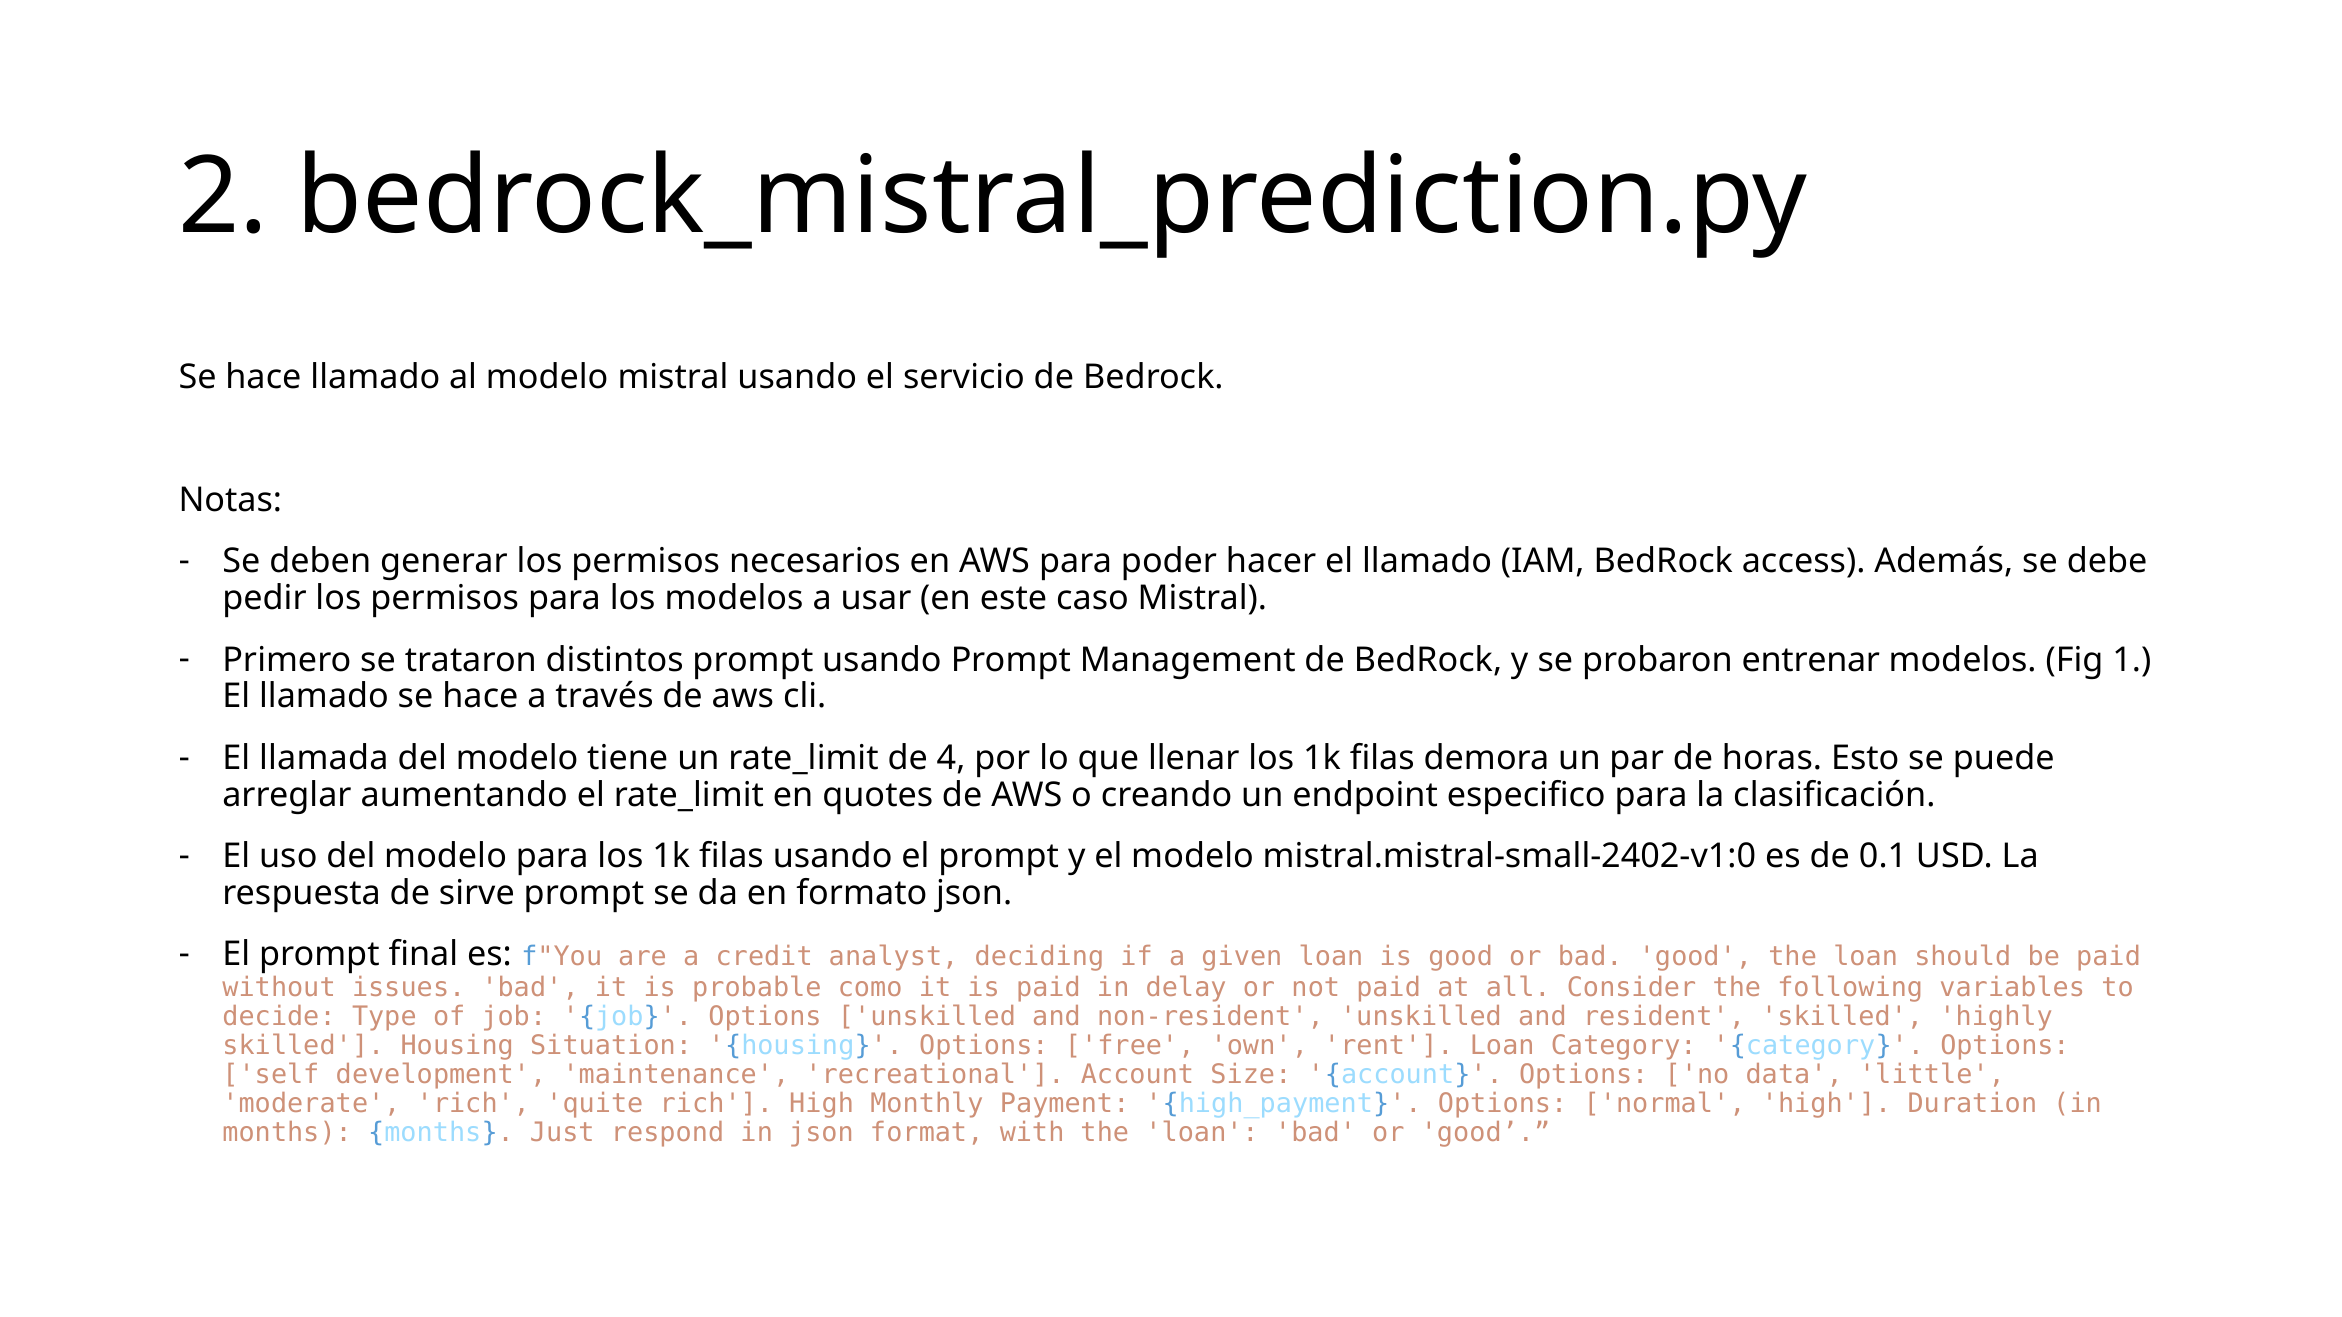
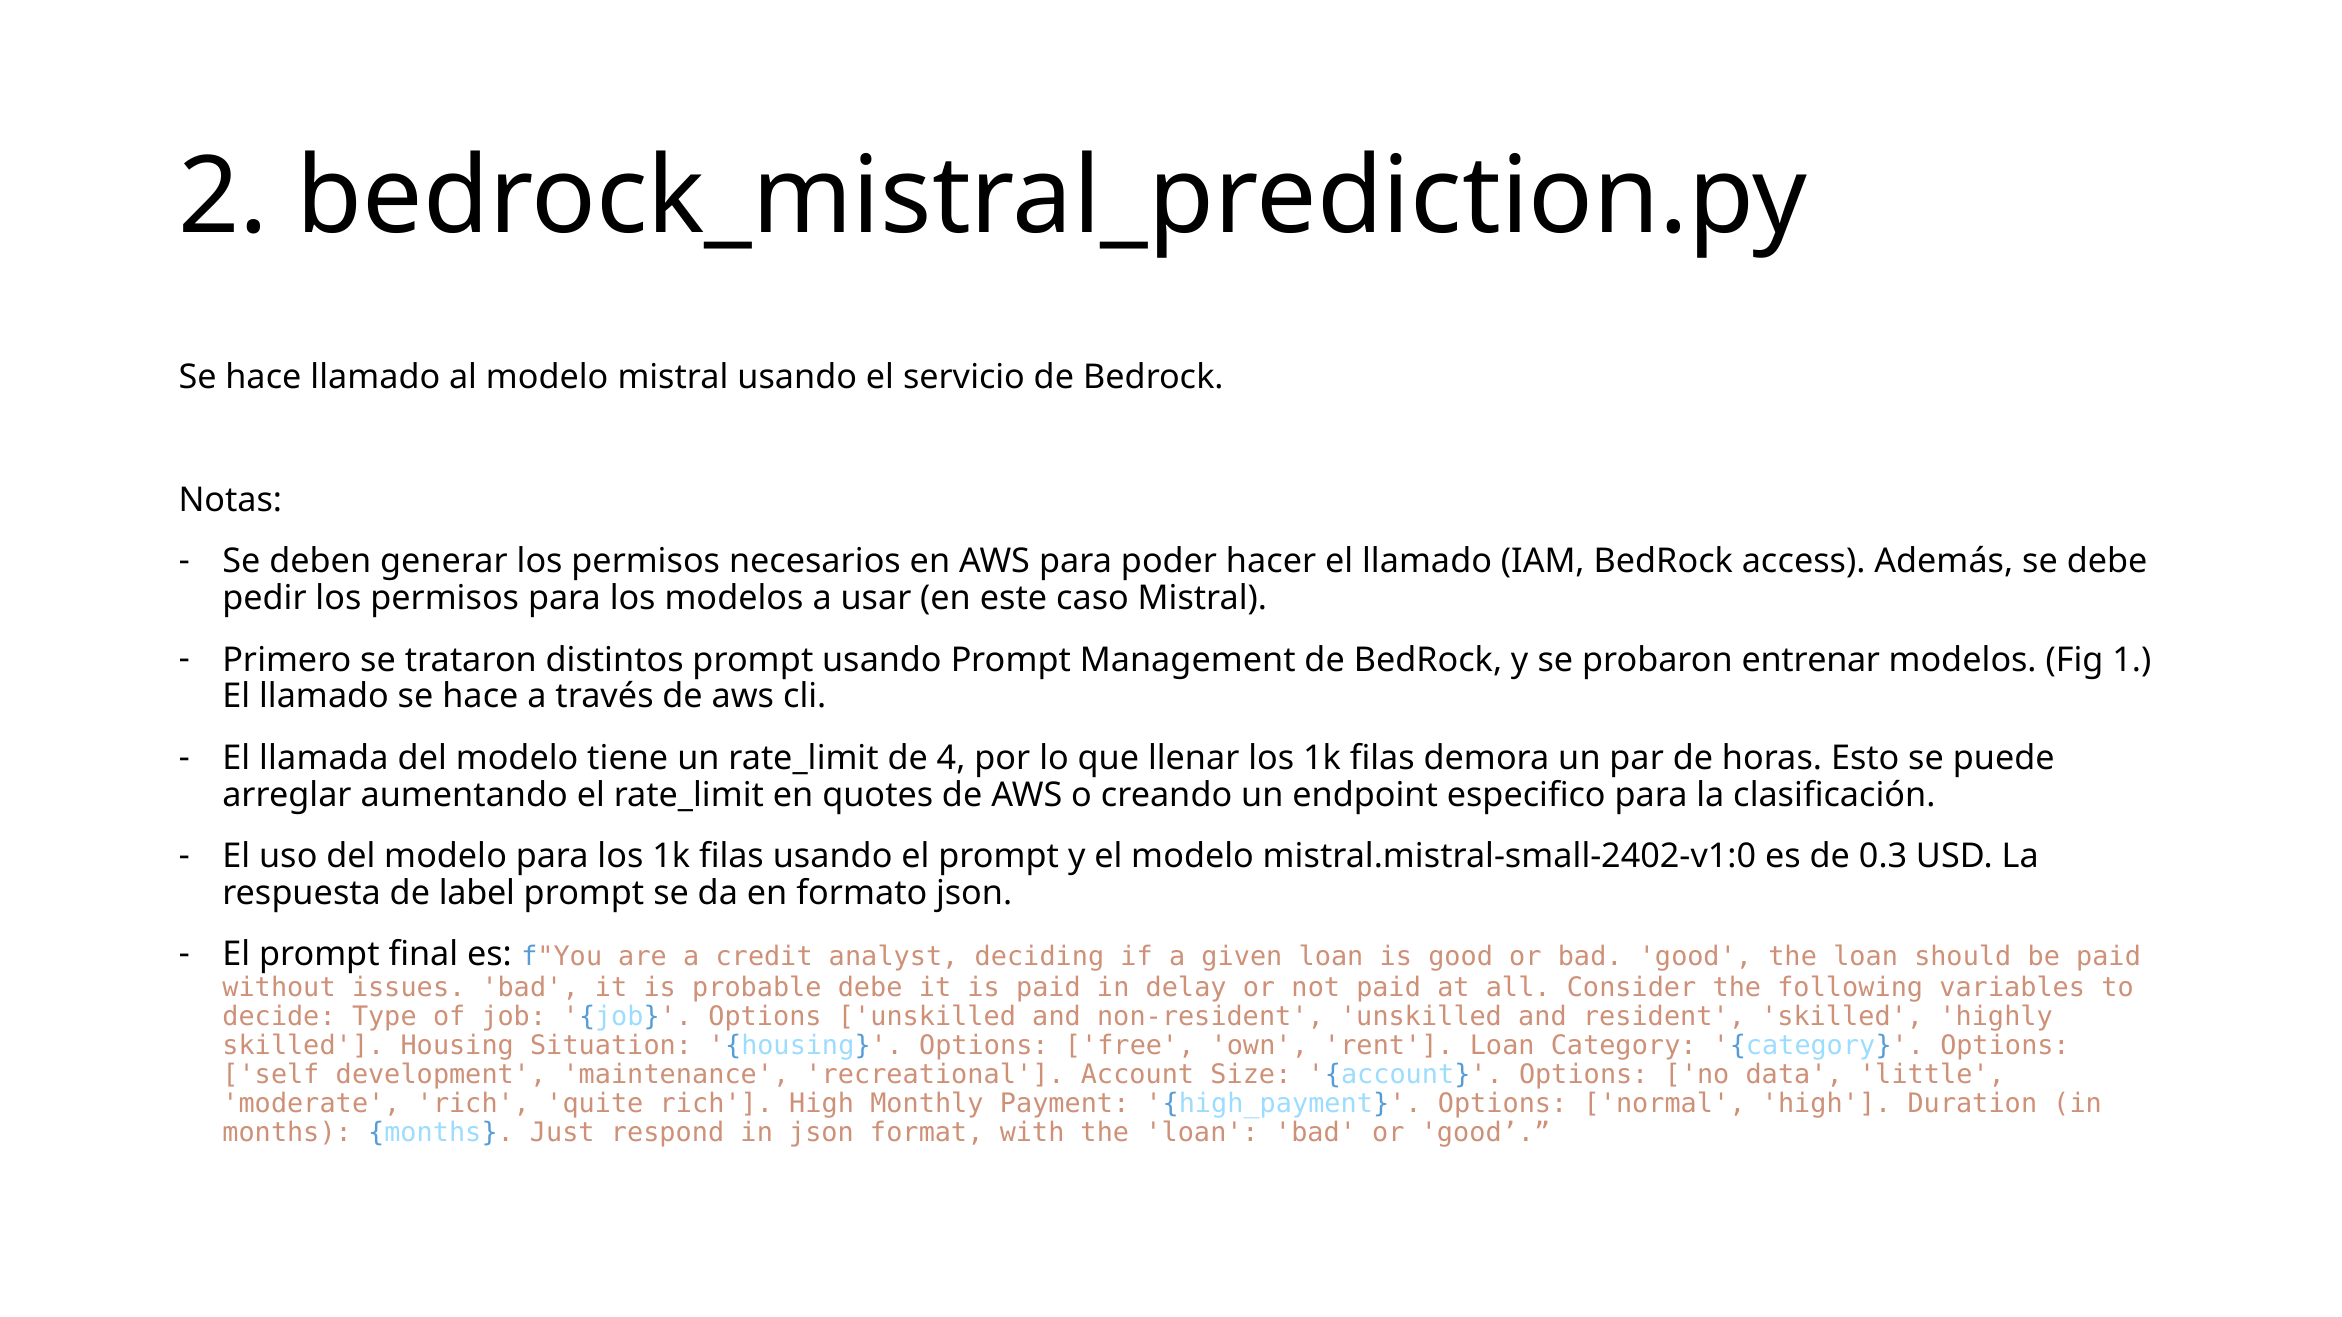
0.1: 0.1 -> 0.3
sirve: sirve -> label
probable como: como -> debe
